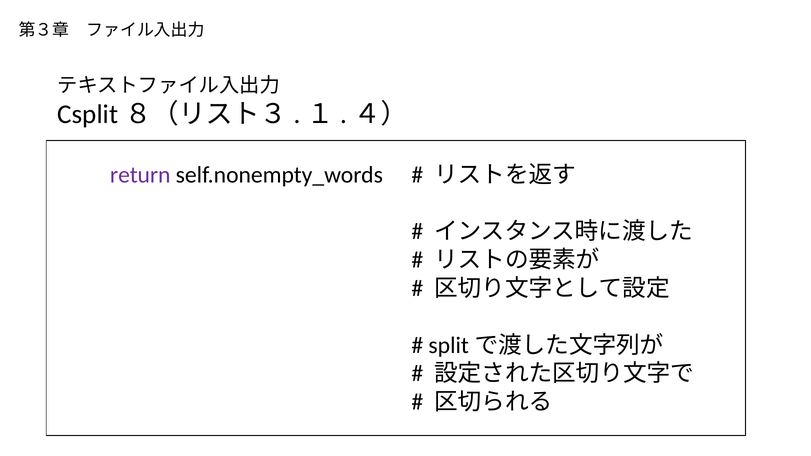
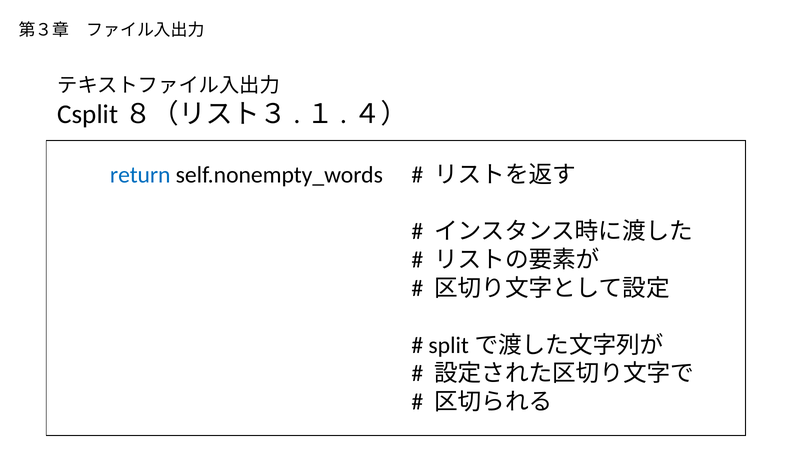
return colour: purple -> blue
